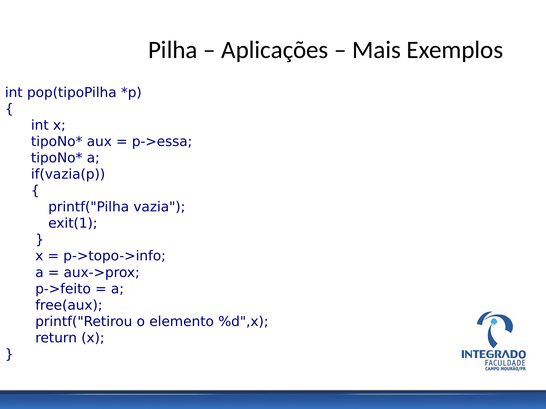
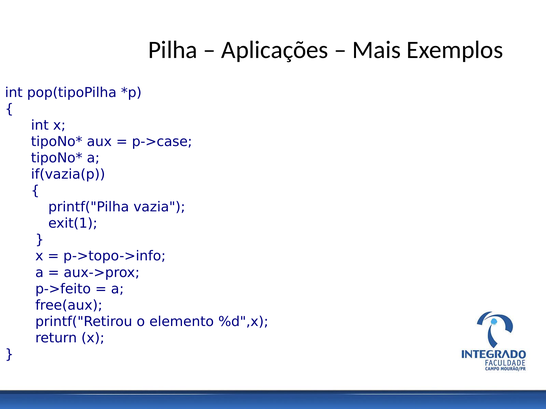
p->essa: p->essa -> p->case
